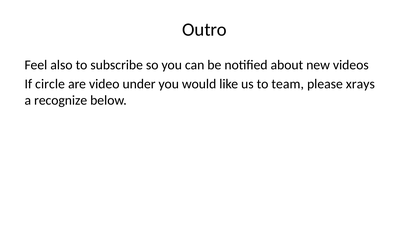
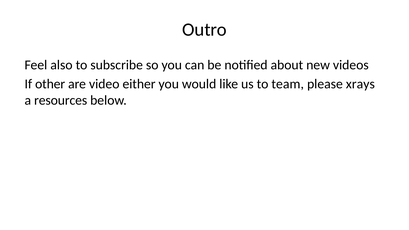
circle: circle -> other
under: under -> either
recognize: recognize -> resources
